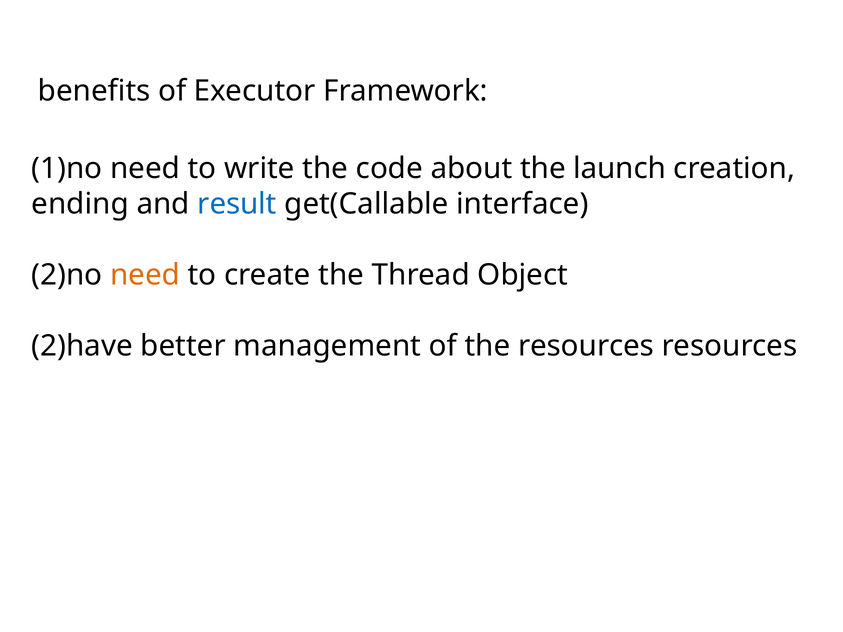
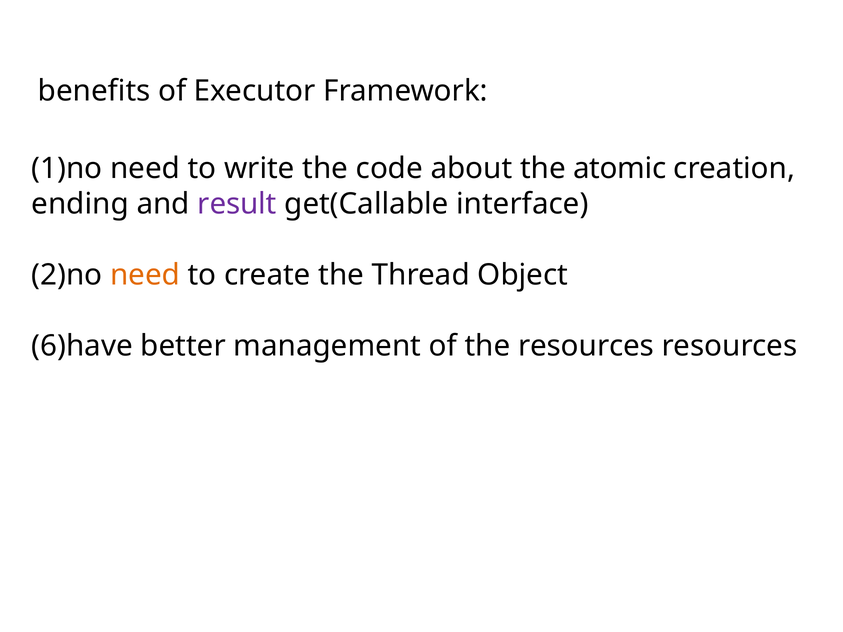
launch: launch -> atomic
result colour: blue -> purple
2)have: 2)have -> 6)have
